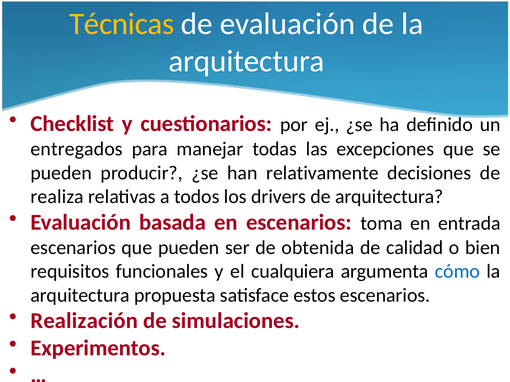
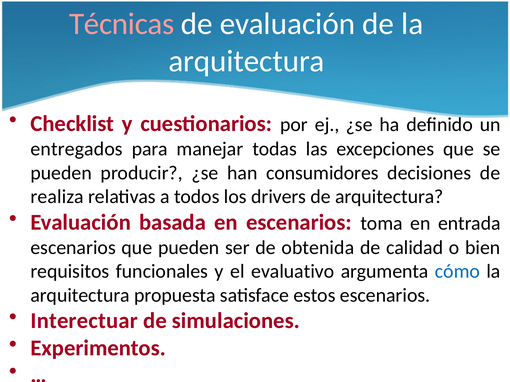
Técnicas colour: yellow -> pink
relativamente: relativamente -> consumidores
cualquiera: cualquiera -> evaluativo
Realización: Realización -> Interectuar
